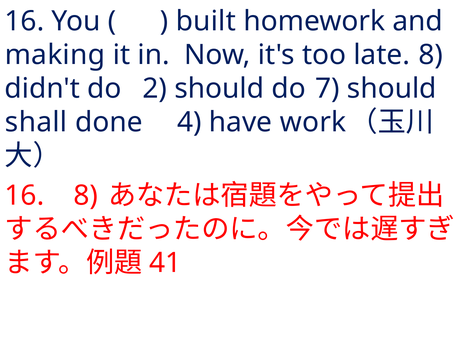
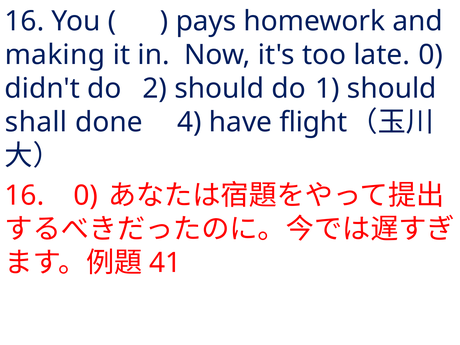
built: built -> pays
late 8: 8 -> 0
7: 7 -> 1
work: work -> flight
16 8: 8 -> 0
